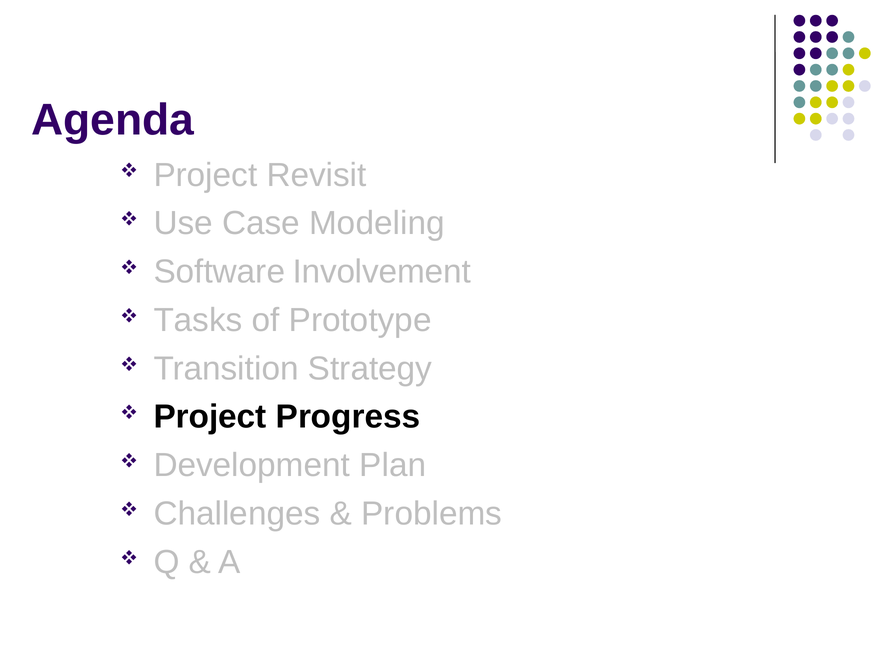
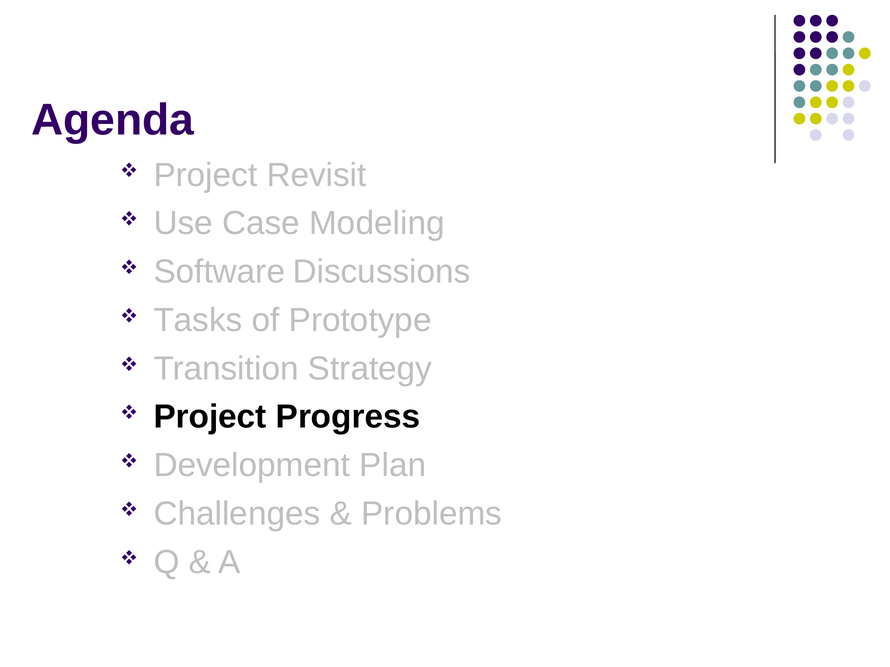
Involvement: Involvement -> Discussions
